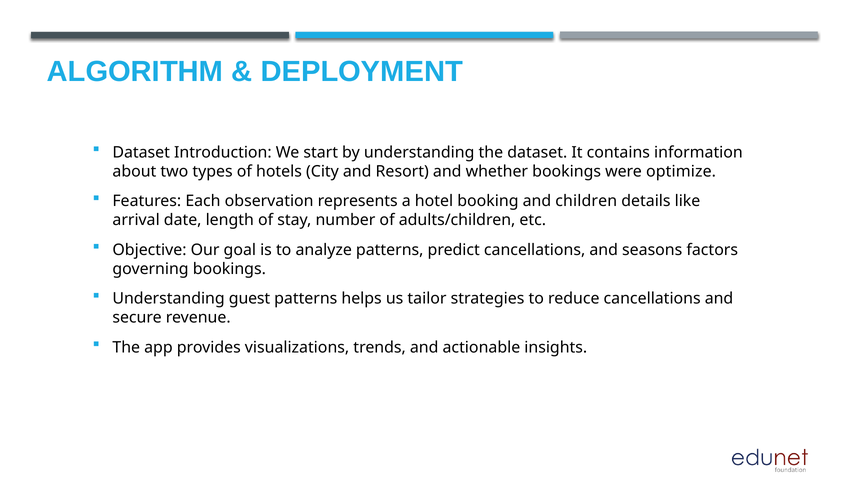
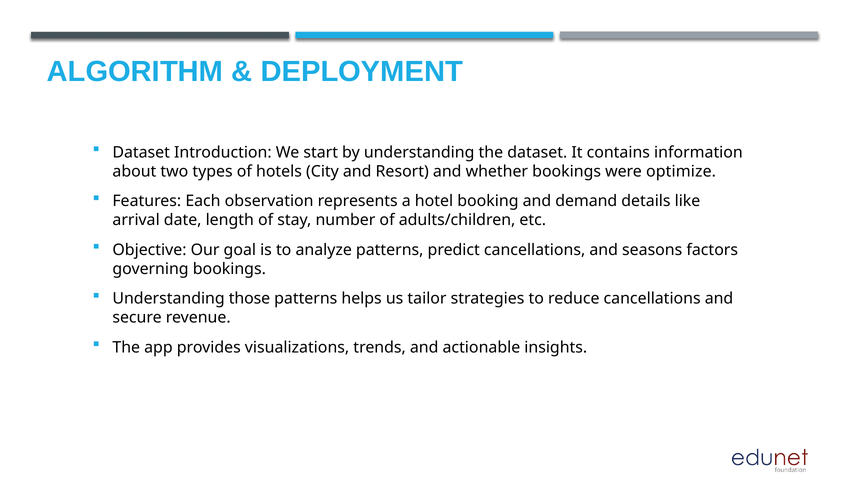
children: children -> demand
guest: guest -> those
